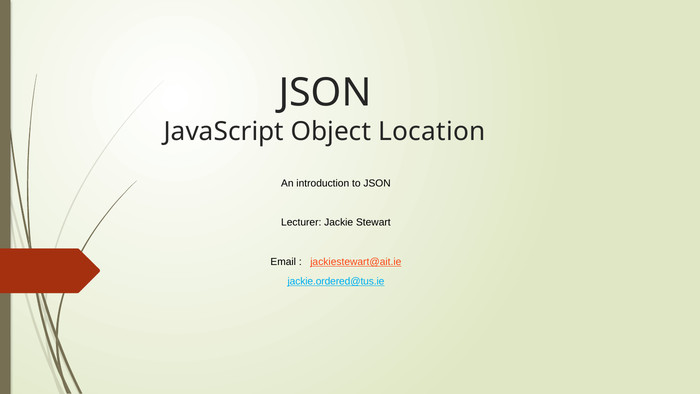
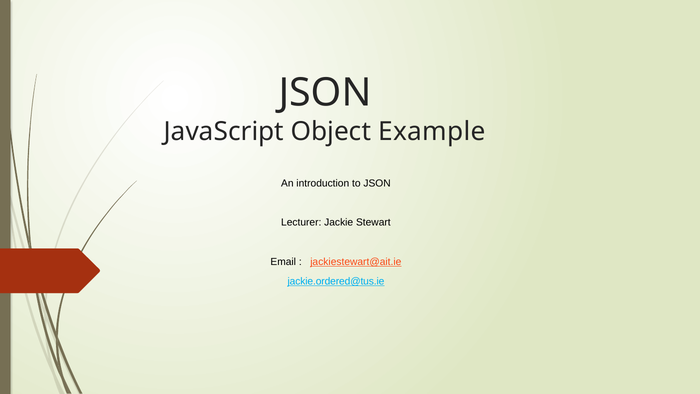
Location: Location -> Example
